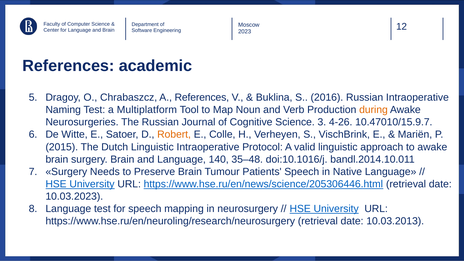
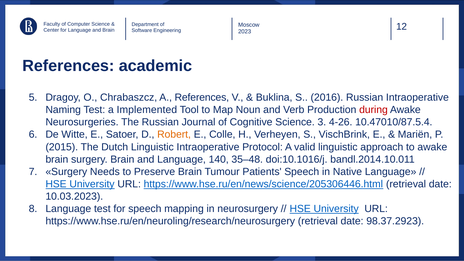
Multiplatform: Multiplatform -> Implemented
during colour: orange -> red
10.47010/15.9.7: 10.47010/15.9.7 -> 10.47010/87.5.4
10.03.2013: 10.03.2013 -> 98.37.2923
